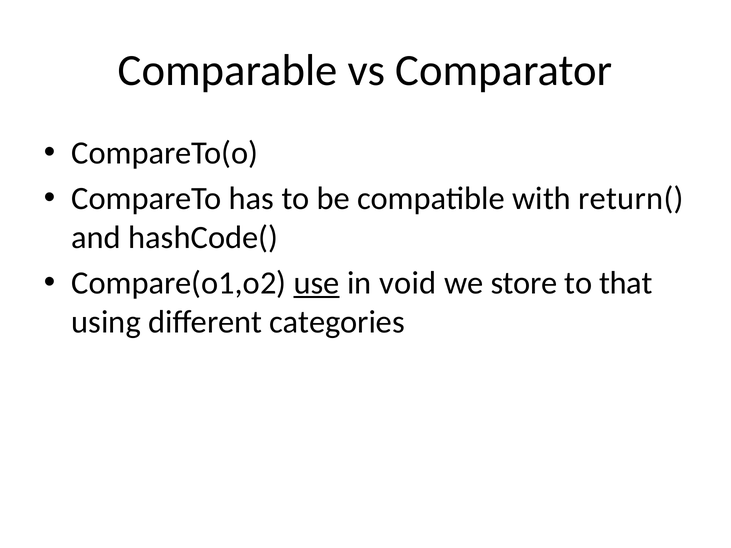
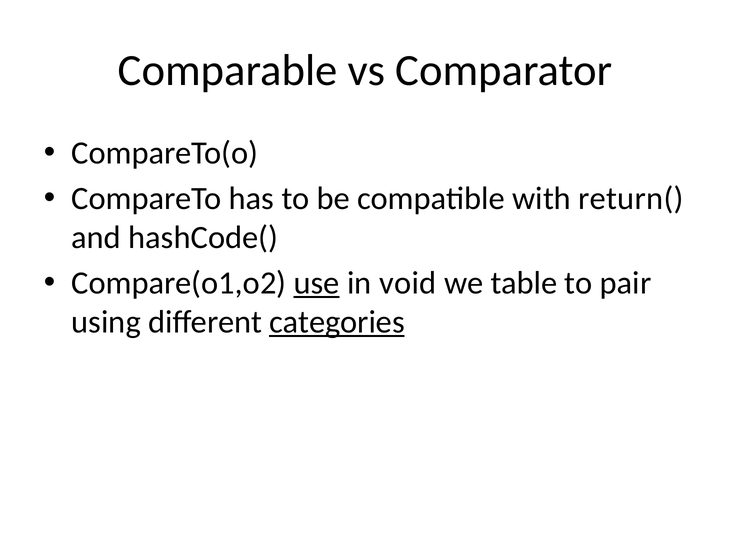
store: store -> table
that: that -> pair
categories underline: none -> present
